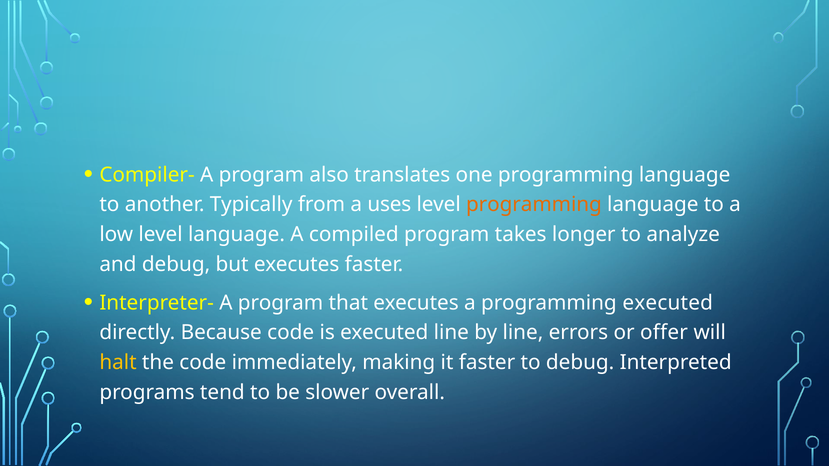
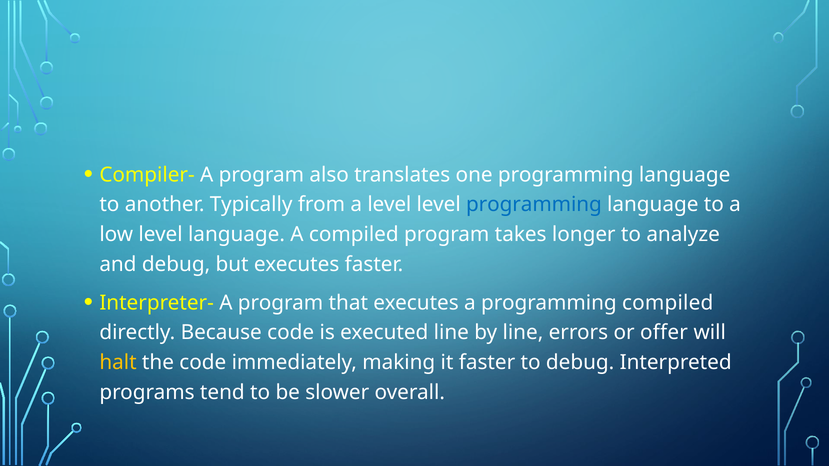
a uses: uses -> level
programming at (534, 205) colour: orange -> blue
programming executed: executed -> compiled
